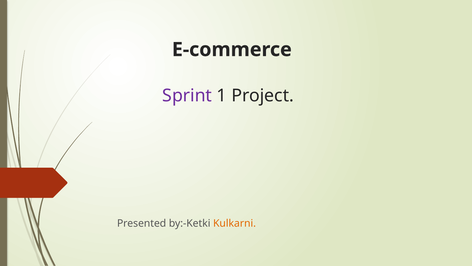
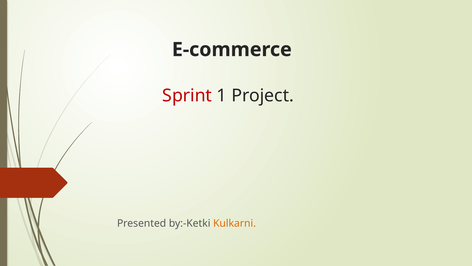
Sprint colour: purple -> red
